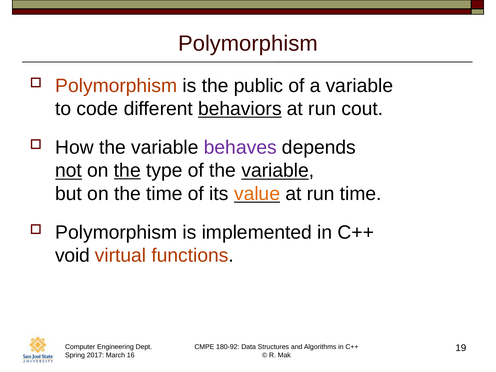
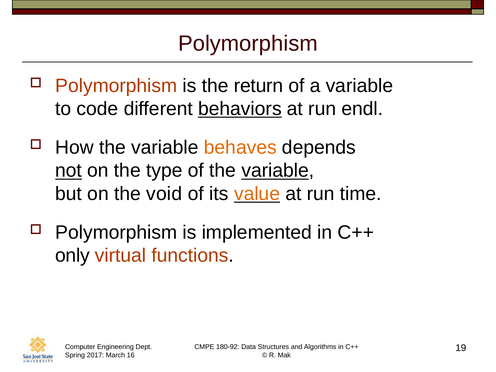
public: public -> return
cout: cout -> endl
behaves colour: purple -> orange
the at (127, 171) underline: present -> none
the time: time -> void
void: void -> only
